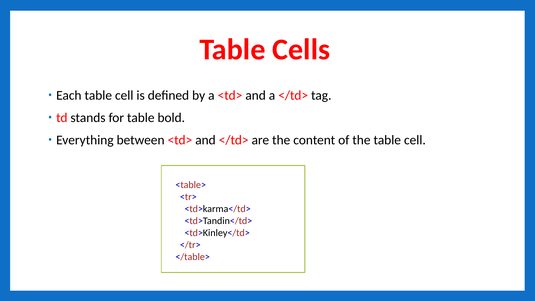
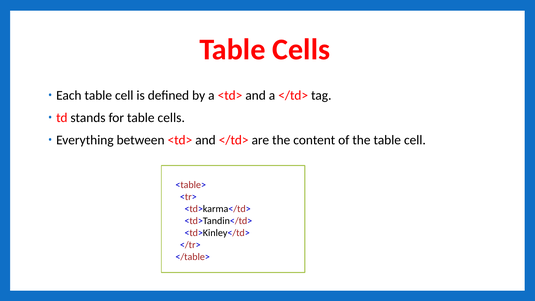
for table bold: bold -> cells
